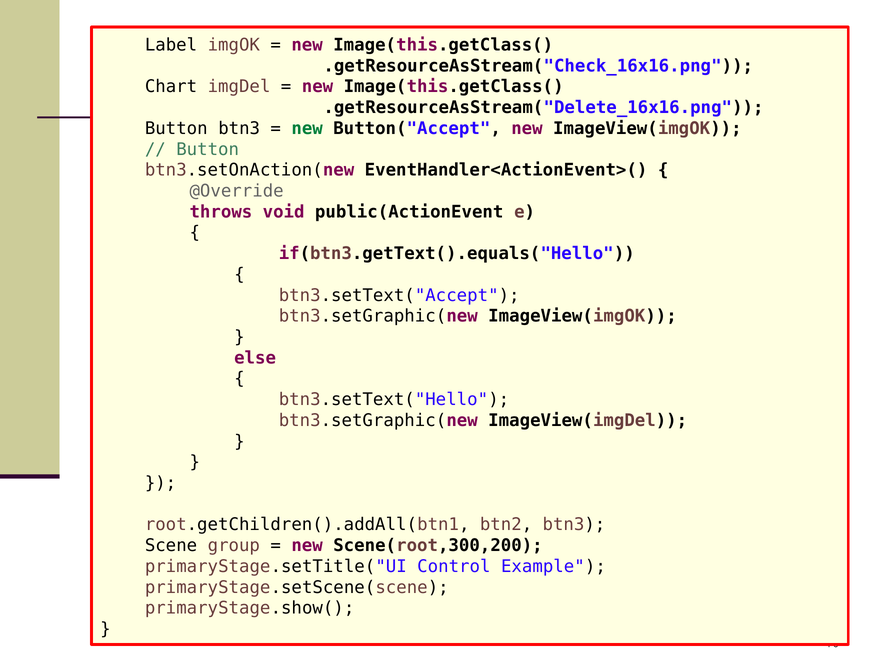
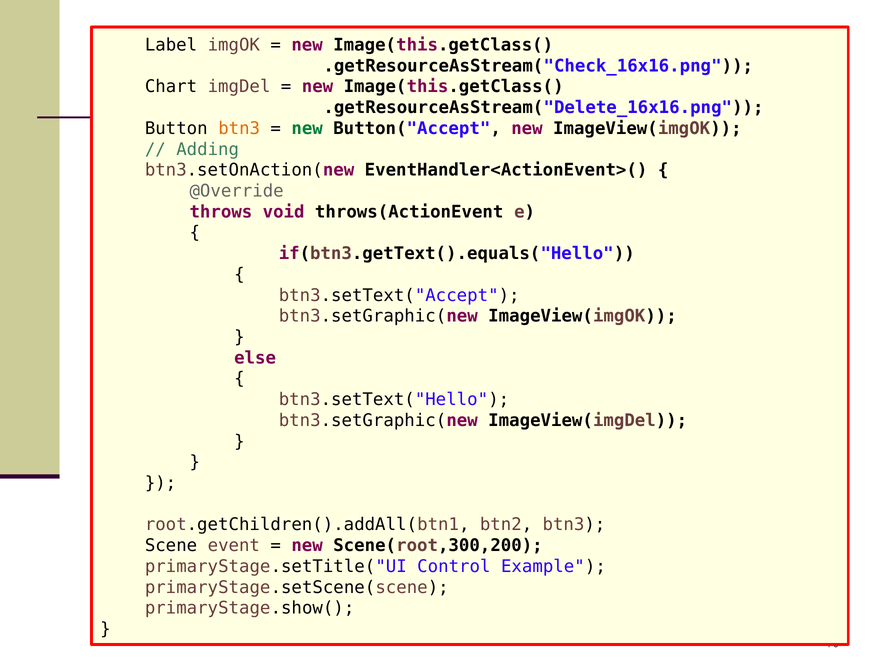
btn3 at (239, 128) colour: black -> orange
Button at (208, 149): Button -> Adding
public(ActionEvent: public(ActionEvent -> throws(ActionEvent
group: group -> event
